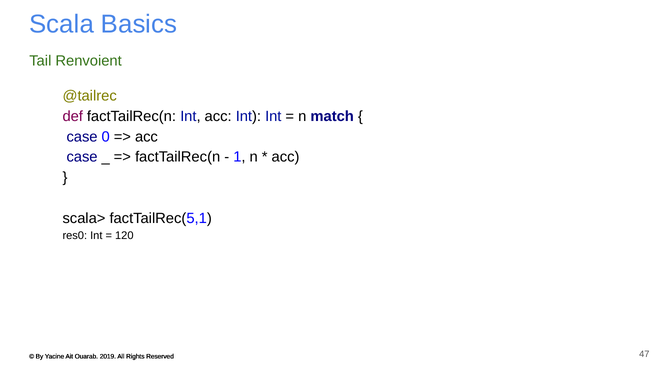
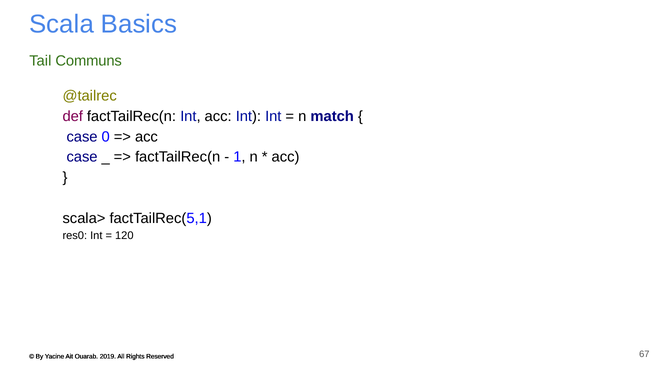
Renvoient: Renvoient -> Communs
47: 47 -> 67
